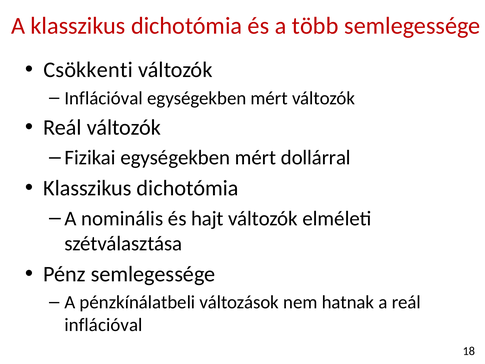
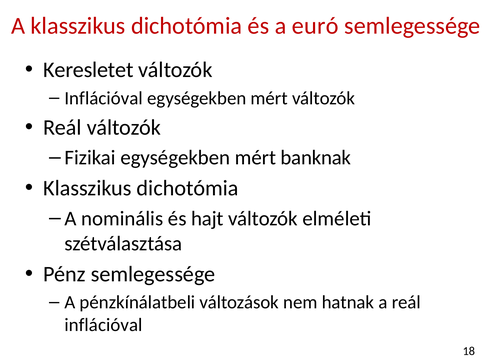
több: több -> euró
Csökkenti: Csökkenti -> Keresletet
dollárral: dollárral -> banknak
